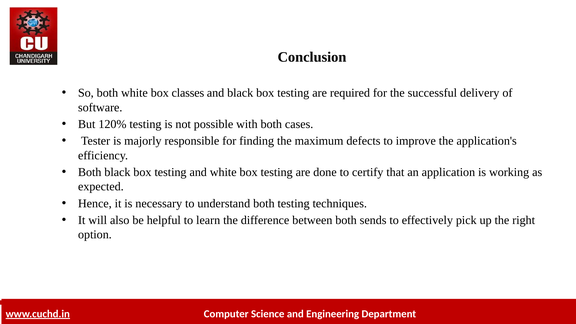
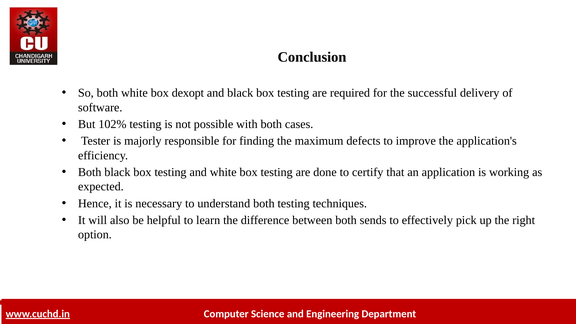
classes: classes -> dexopt
120%: 120% -> 102%
